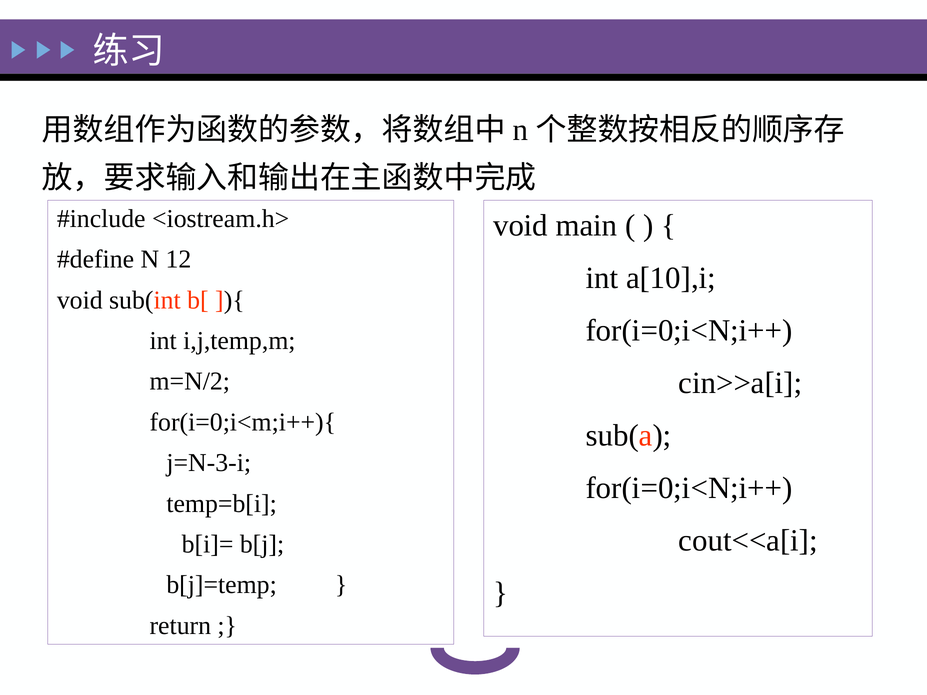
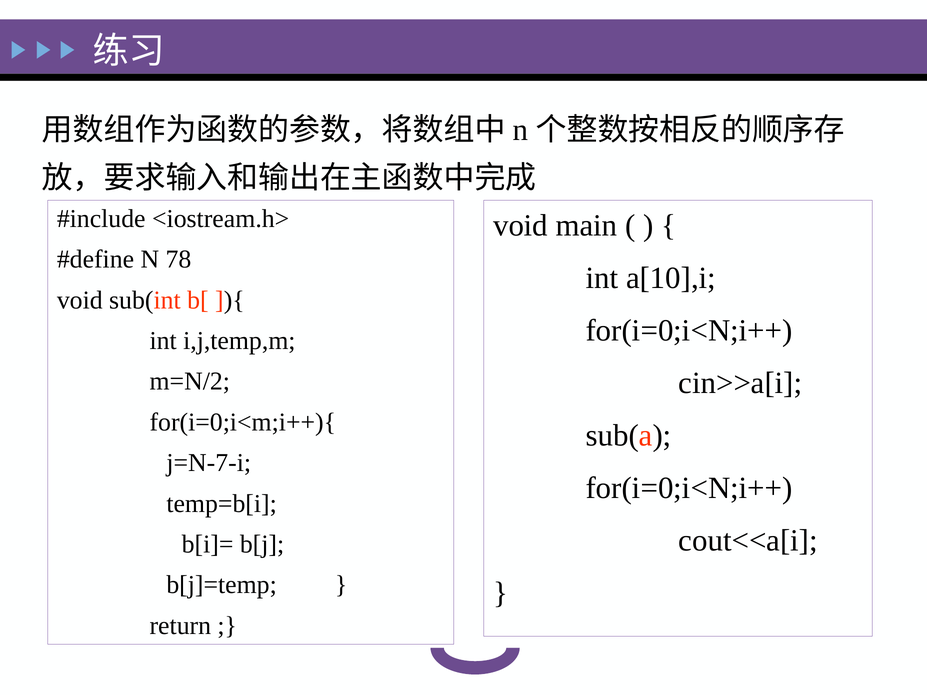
12: 12 -> 78
j=N-3-i: j=N-3-i -> j=N-7-i
